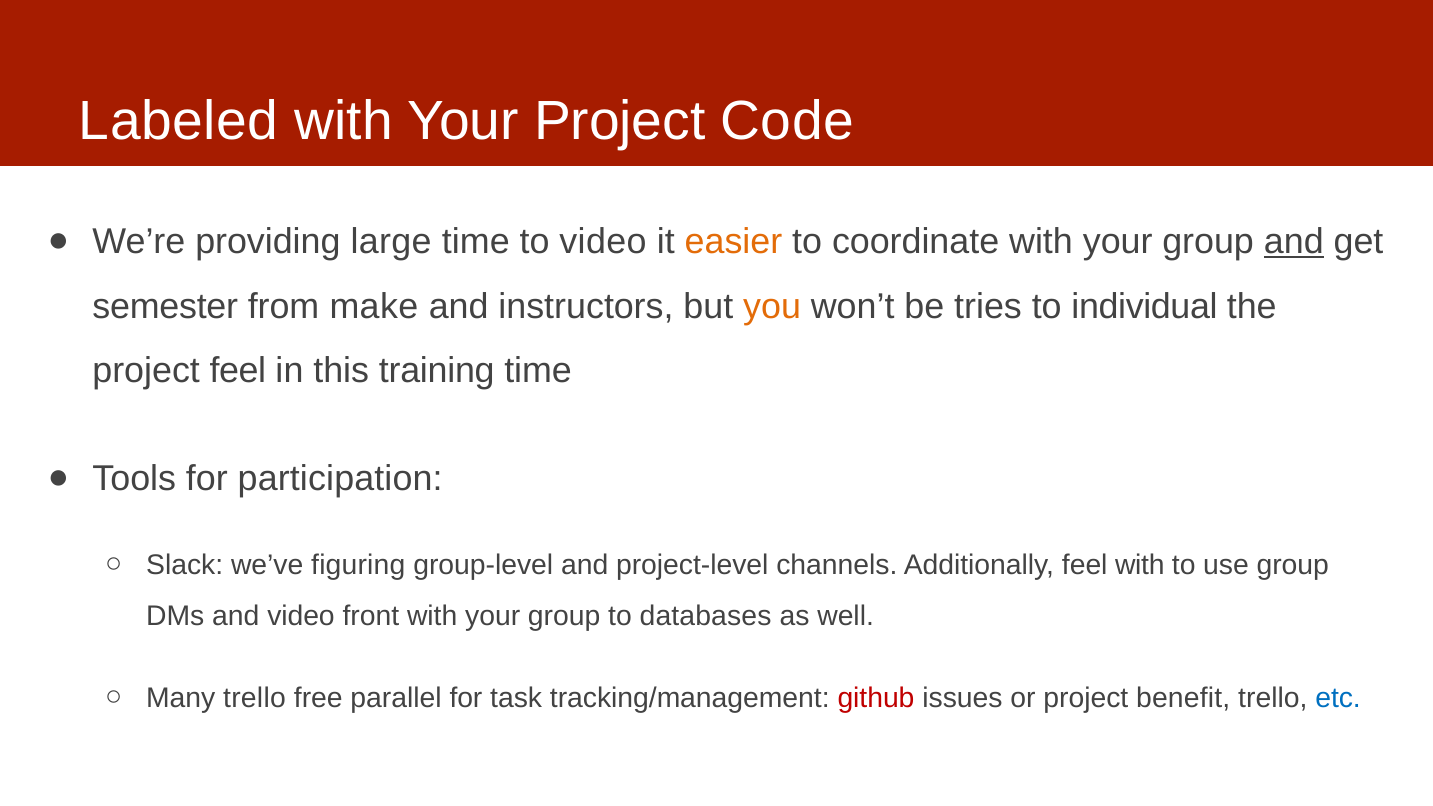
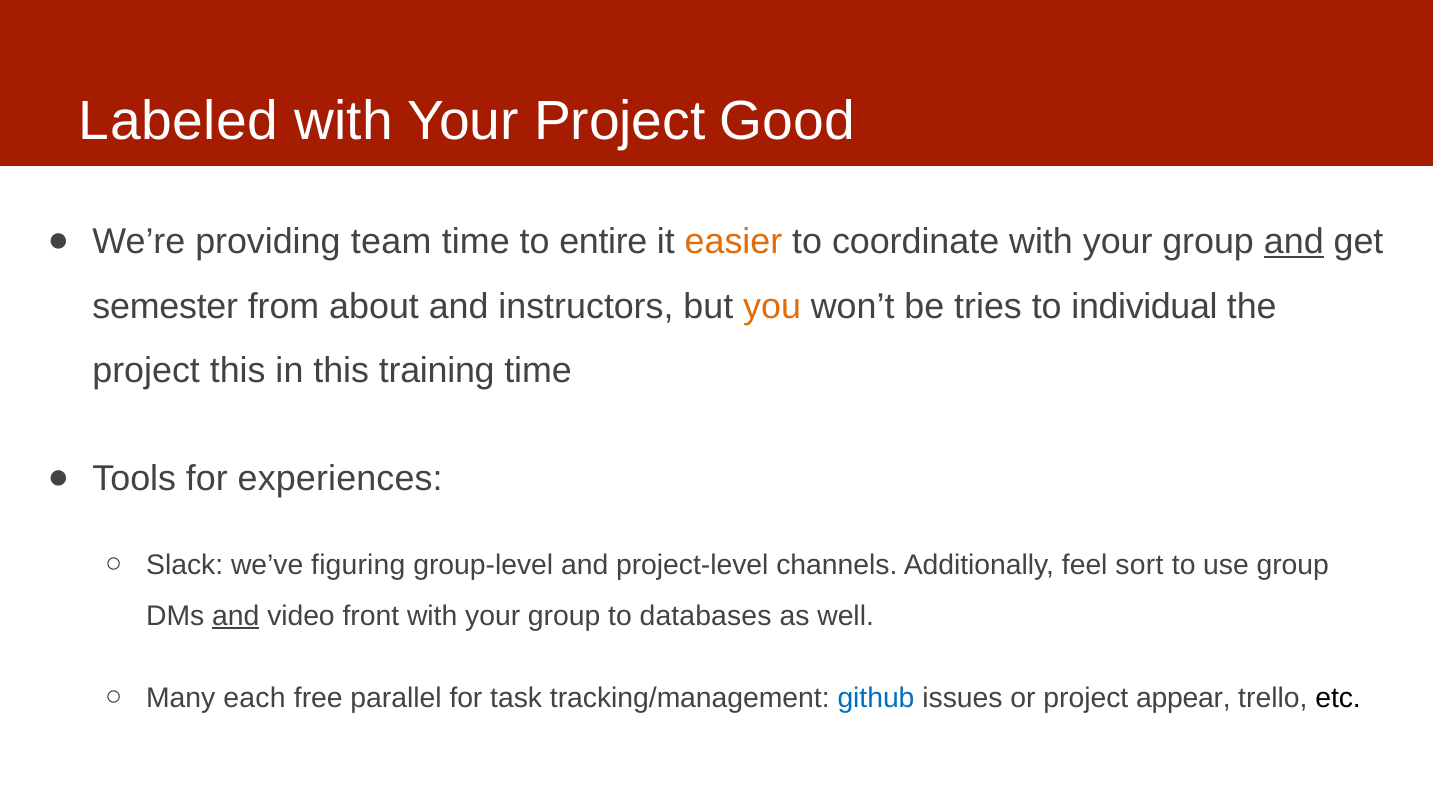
Code: Code -> Good
large: large -> team
to video: video -> entire
make: make -> about
project feel: feel -> this
participation: participation -> experiences
feel with: with -> sort
and at (236, 616) underline: none -> present
Many trello: trello -> each
github colour: red -> blue
benefit: benefit -> appear
etc colour: blue -> black
